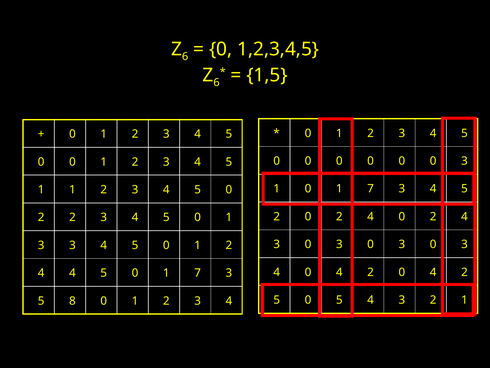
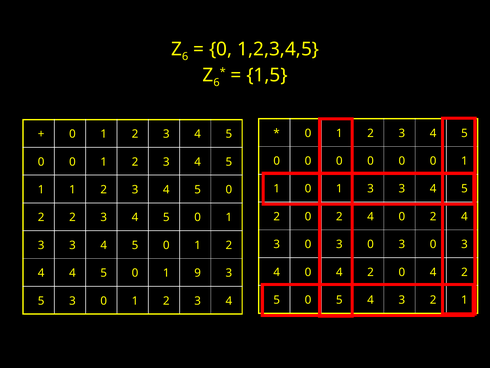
0 0 0 3: 3 -> 1
1 0 1 7: 7 -> 3
5 0 1 7: 7 -> 9
5 8: 8 -> 3
